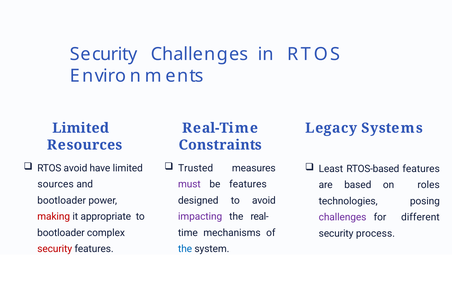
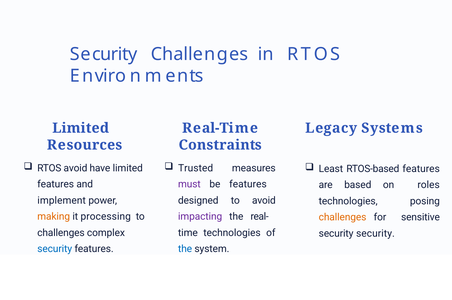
sources at (56, 184): sources -> features
bootloader at (62, 200): bootloader -> implement
making colour: red -> orange
appropriate: appropriate -> processing
challenges at (343, 217) colour: purple -> orange
different: different -> sensitive
bootloader at (61, 233): bootloader -> challenges
time mechanisms: mechanisms -> technologies
security process: process -> security
security at (55, 249) colour: red -> blue
